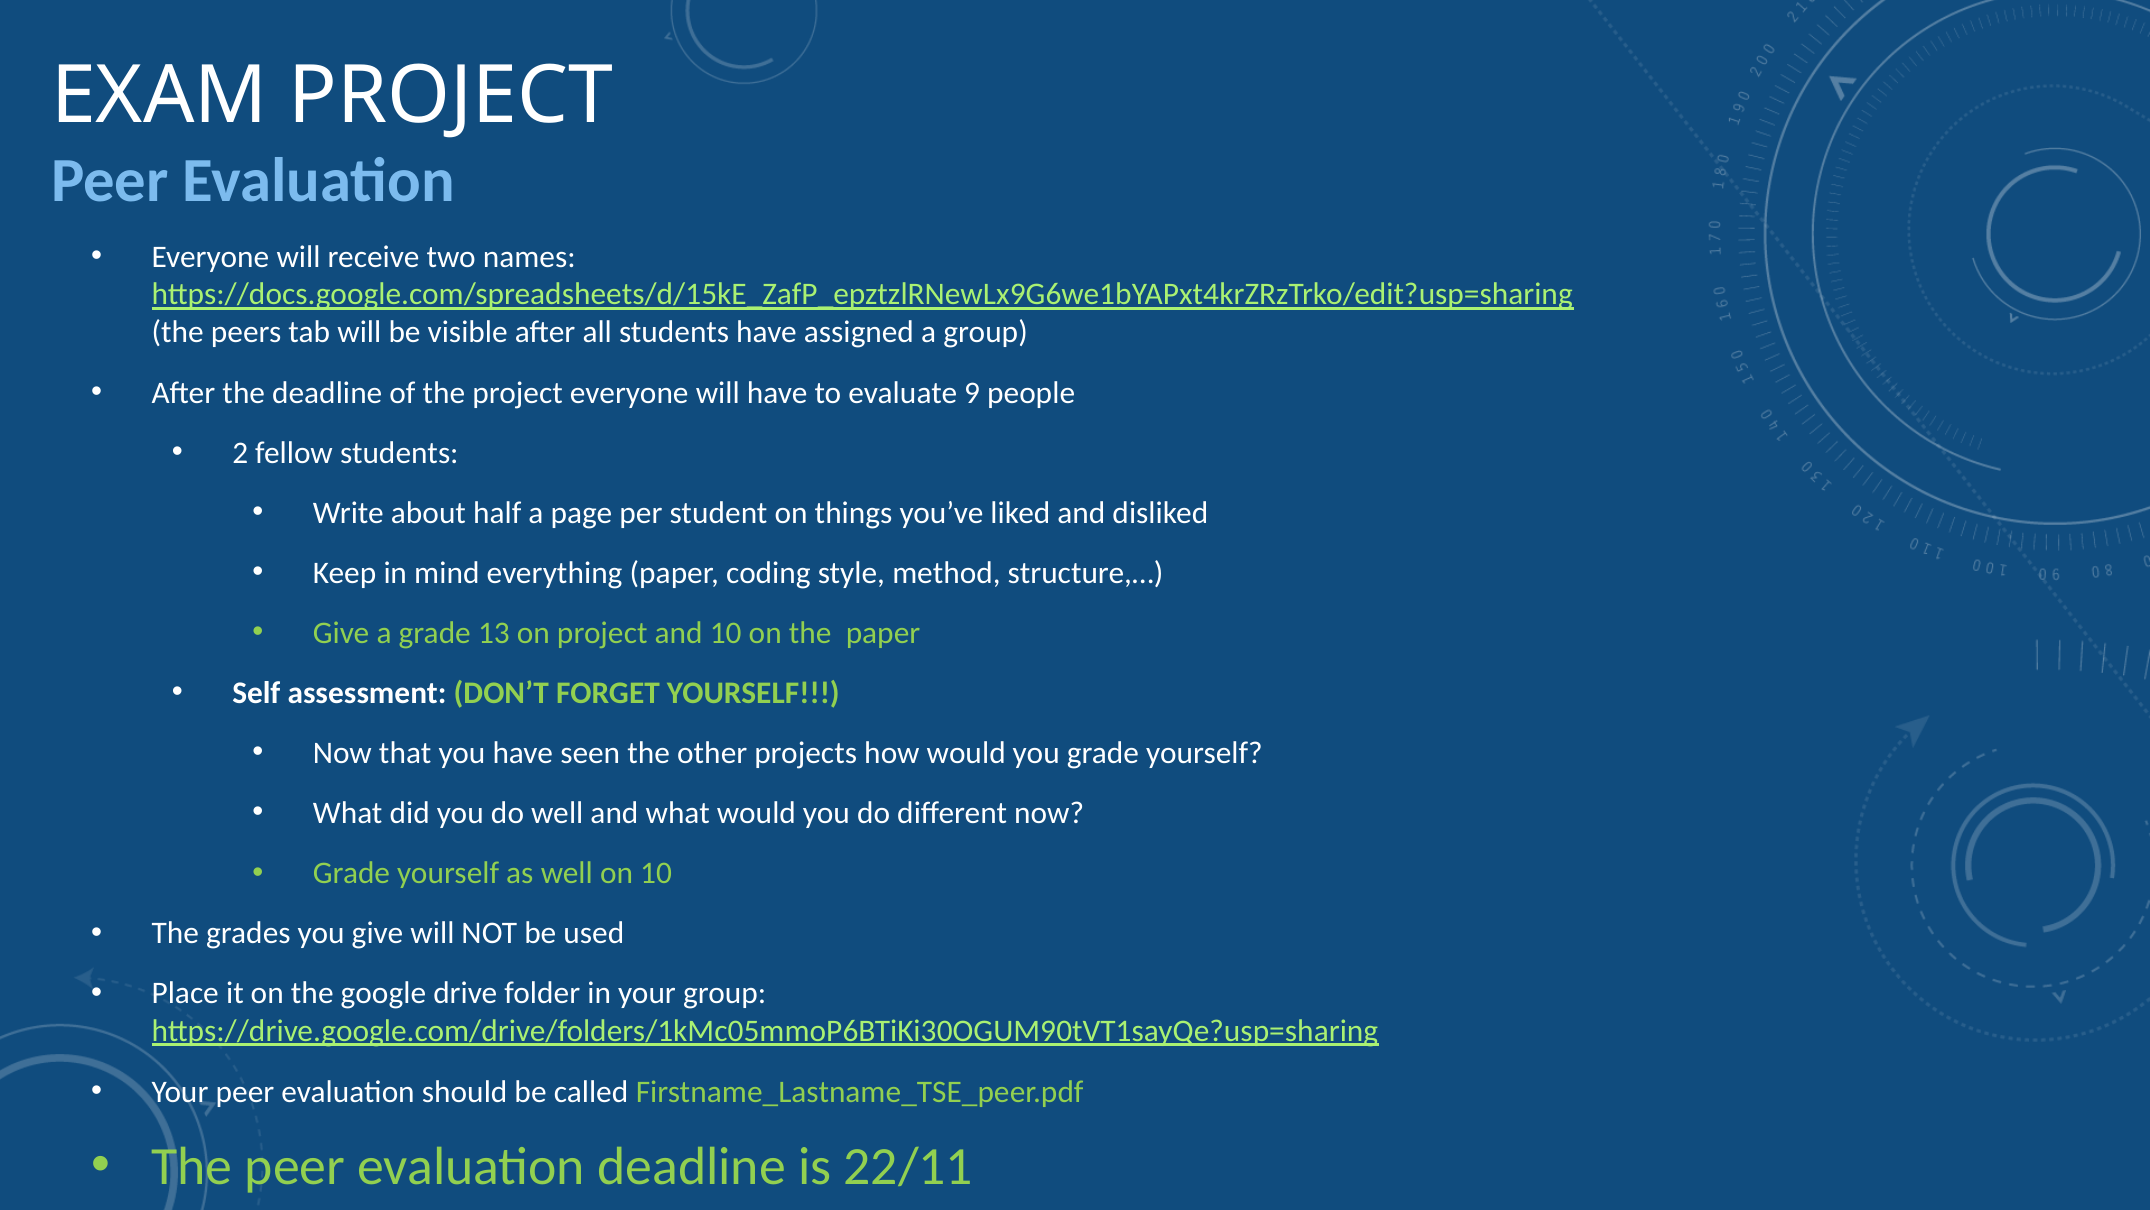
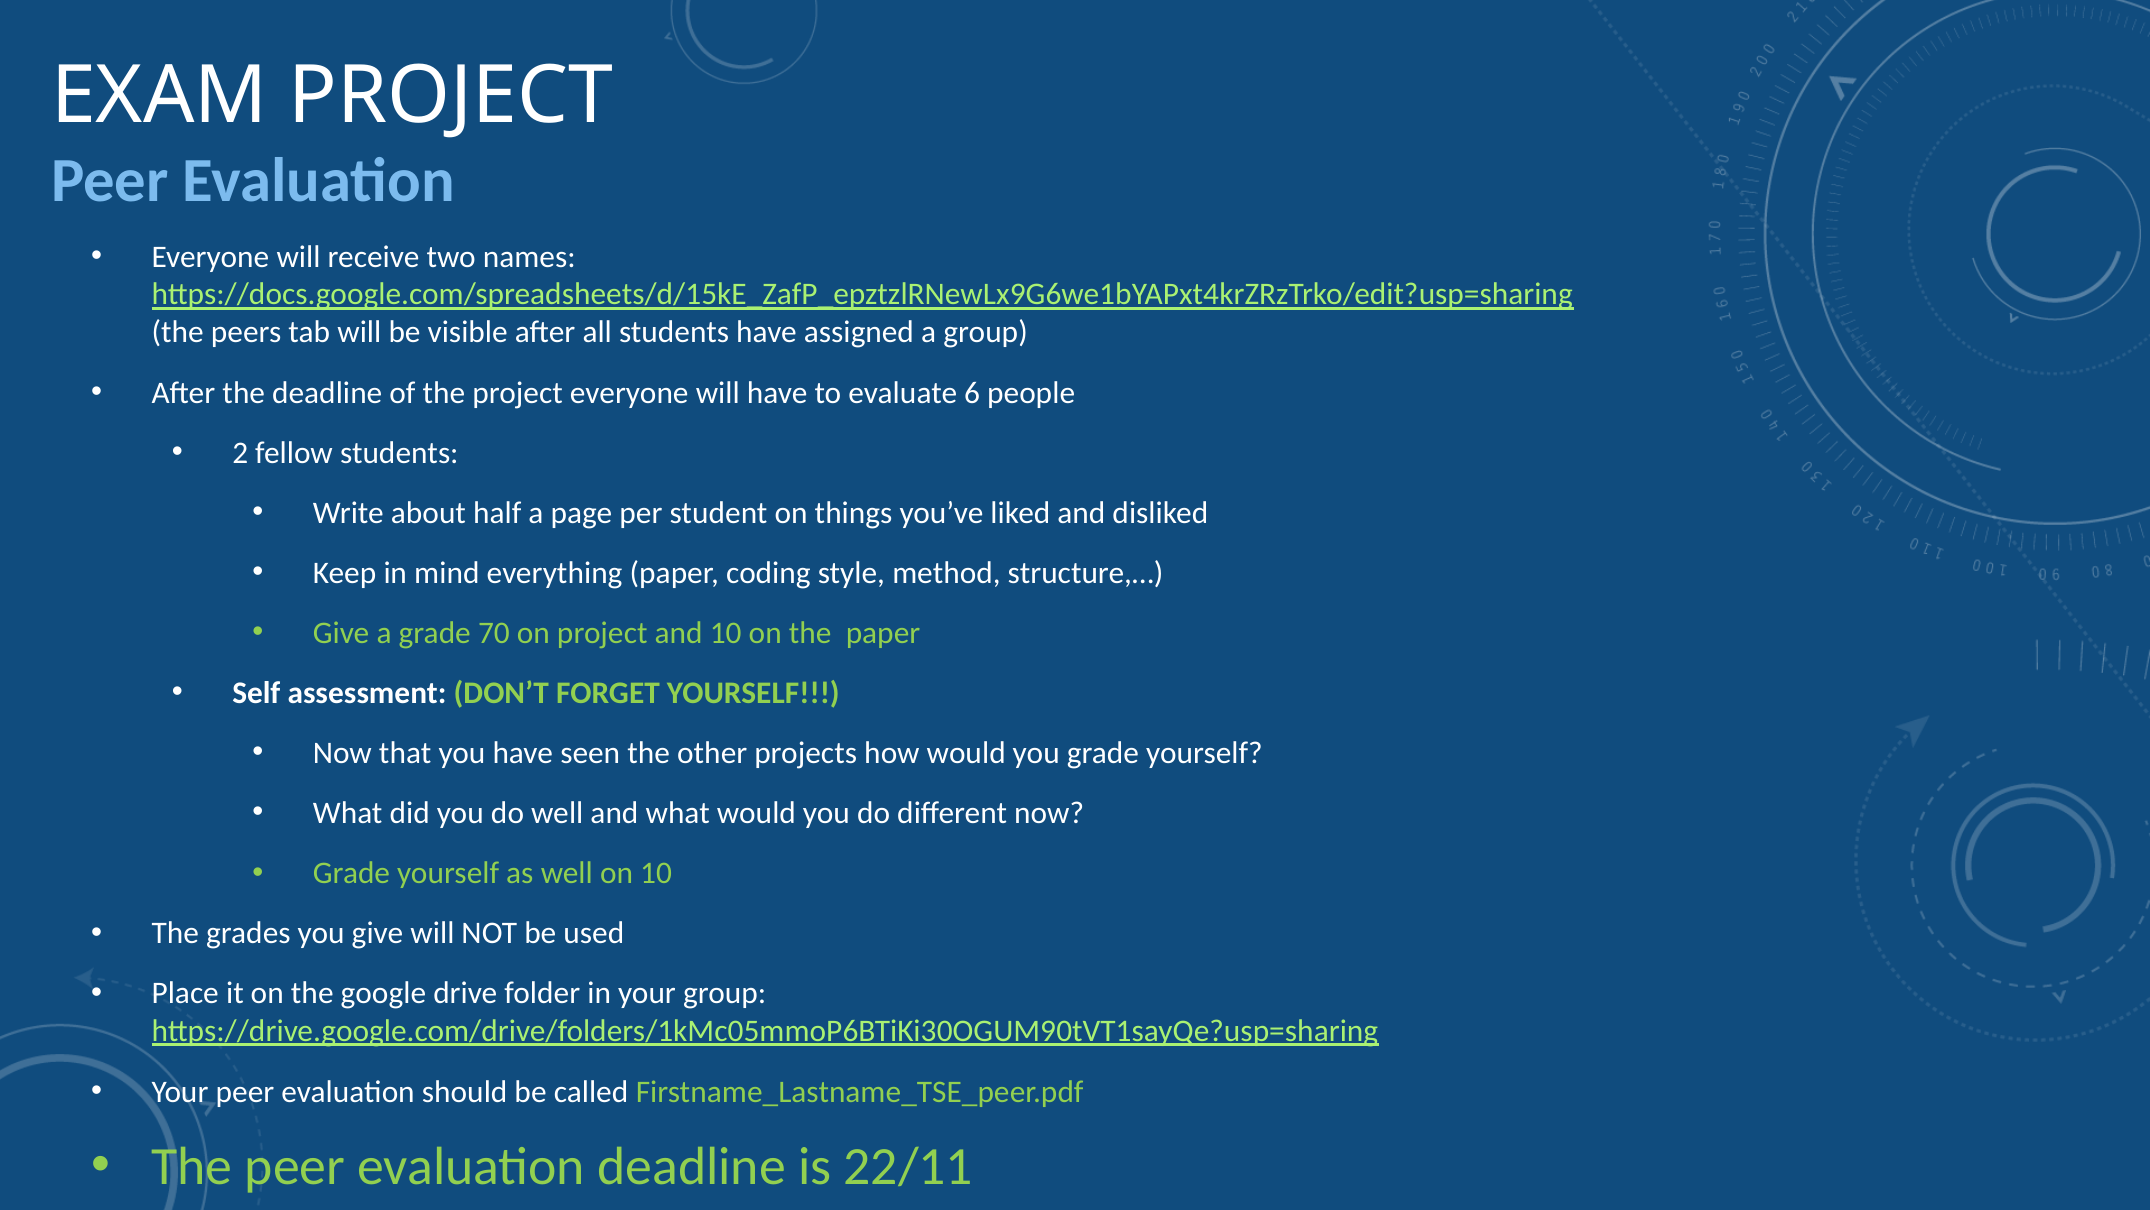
9: 9 -> 6
13: 13 -> 70
